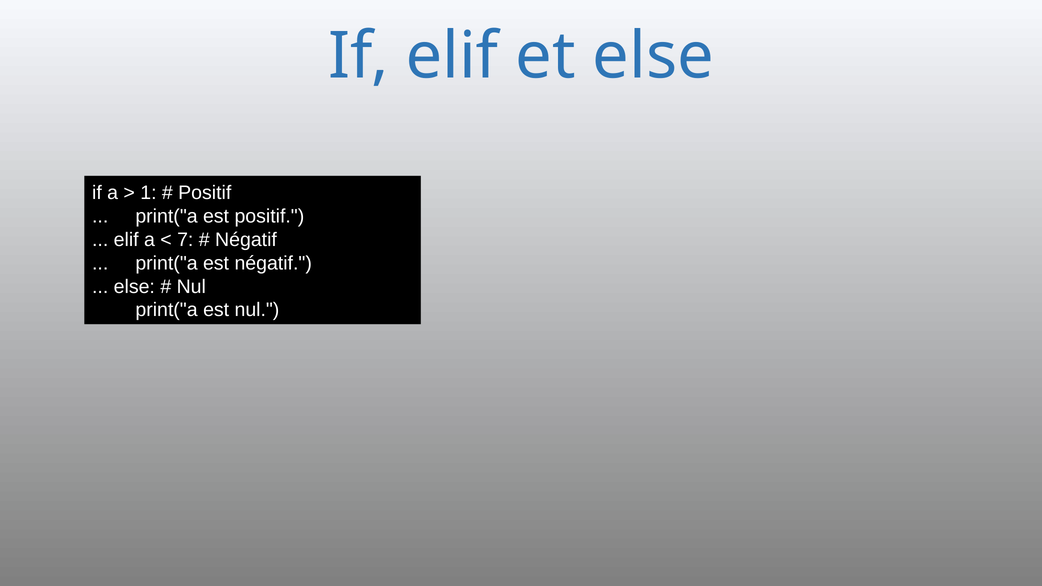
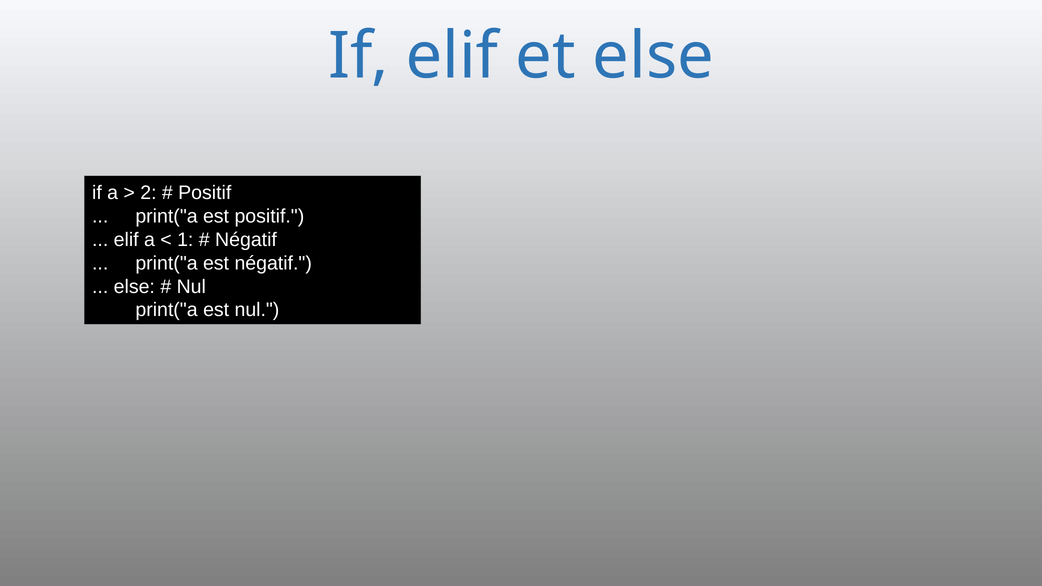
1: 1 -> 2
7: 7 -> 1
